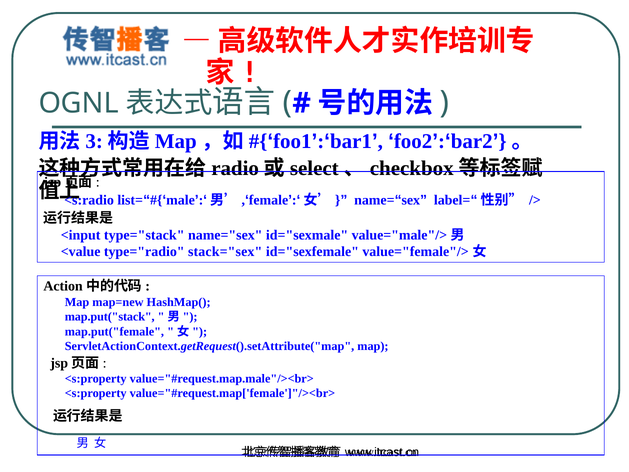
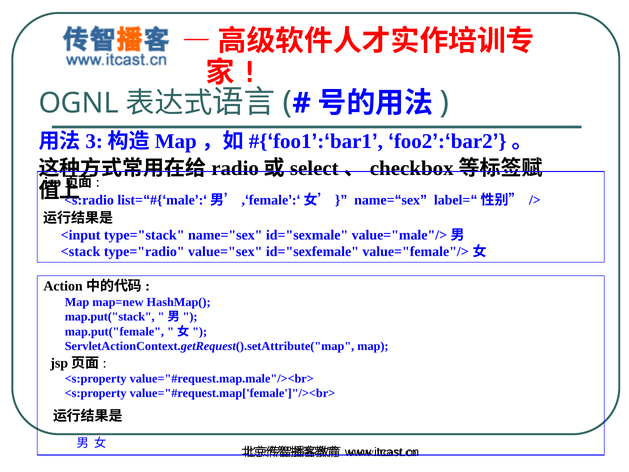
<value: <value -> <stack
stack="sex: stack="sex -> value="sex
